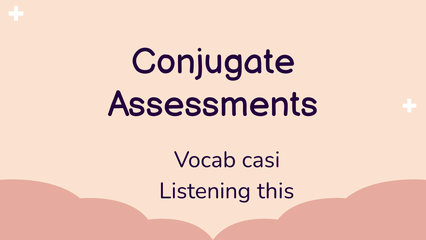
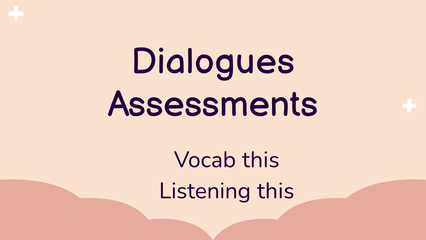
Conjugate: Conjugate -> Dialogues
🚑Vocab casi: casi -> this
